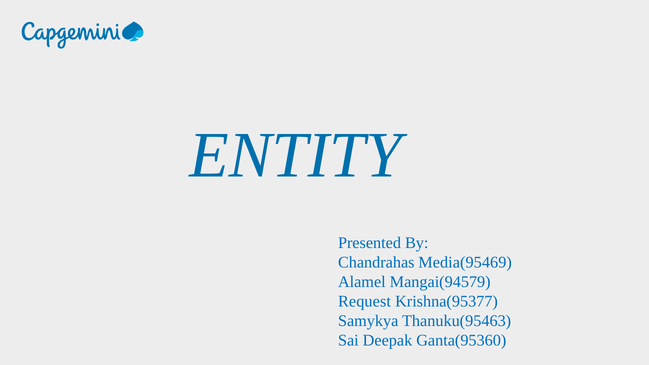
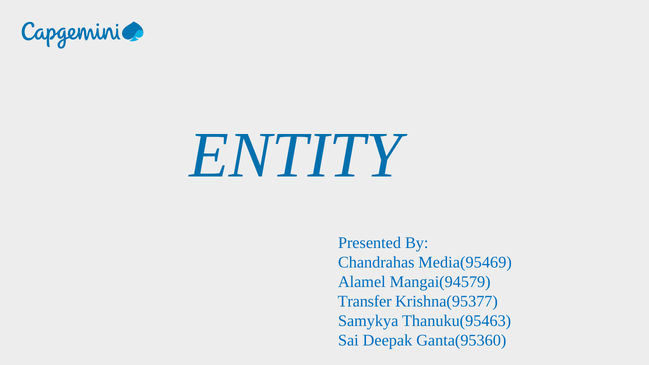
Request: Request -> Transfer
